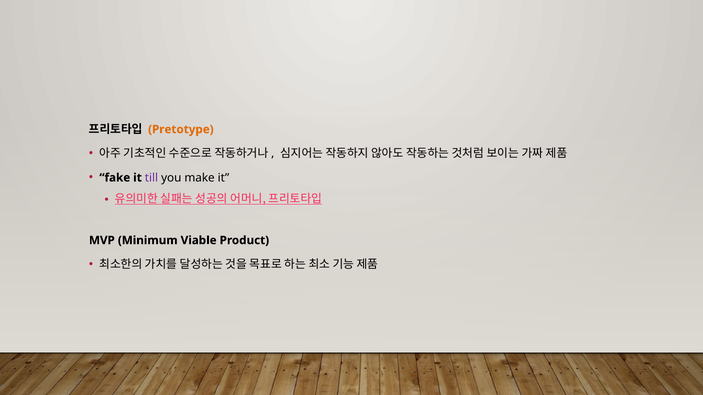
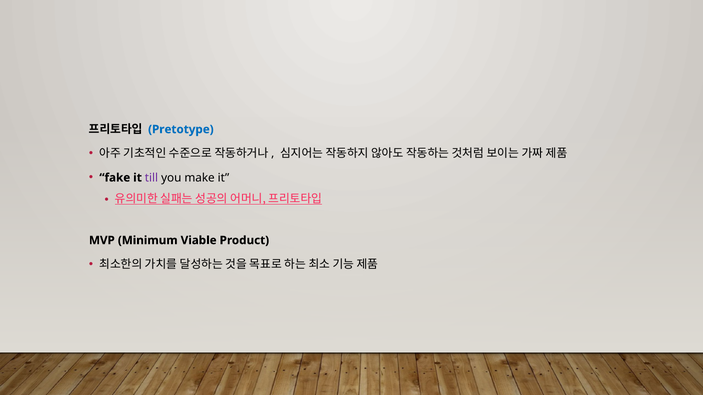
Pretotype colour: orange -> blue
